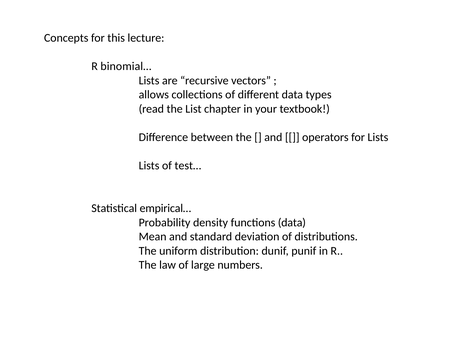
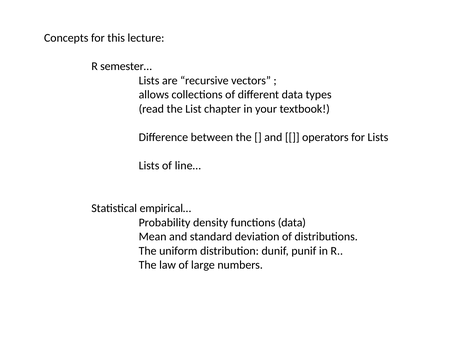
binomial…: binomial… -> semester…
test…: test… -> line…
